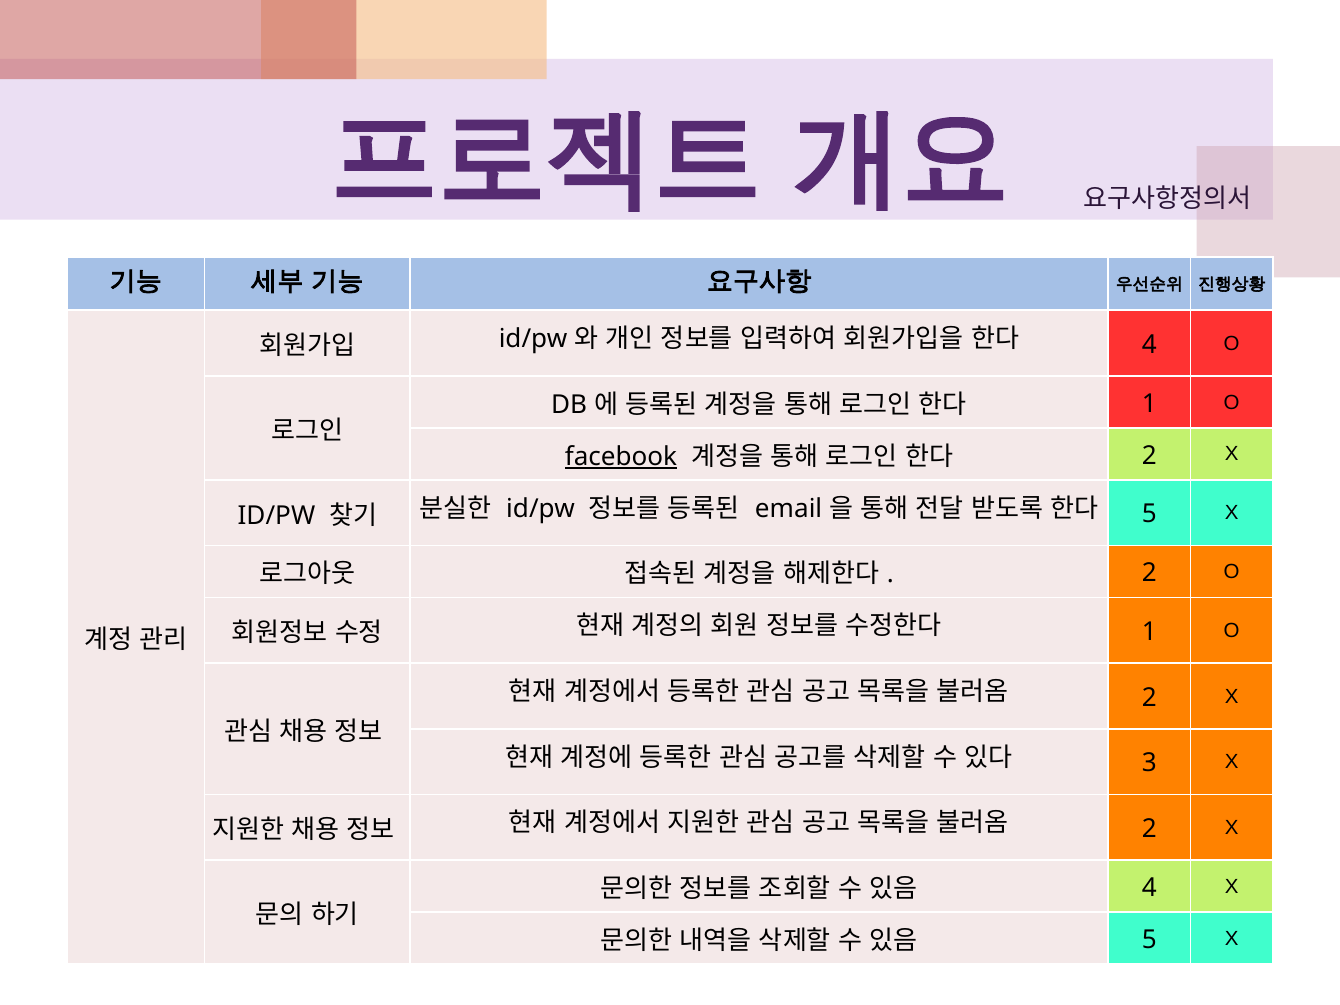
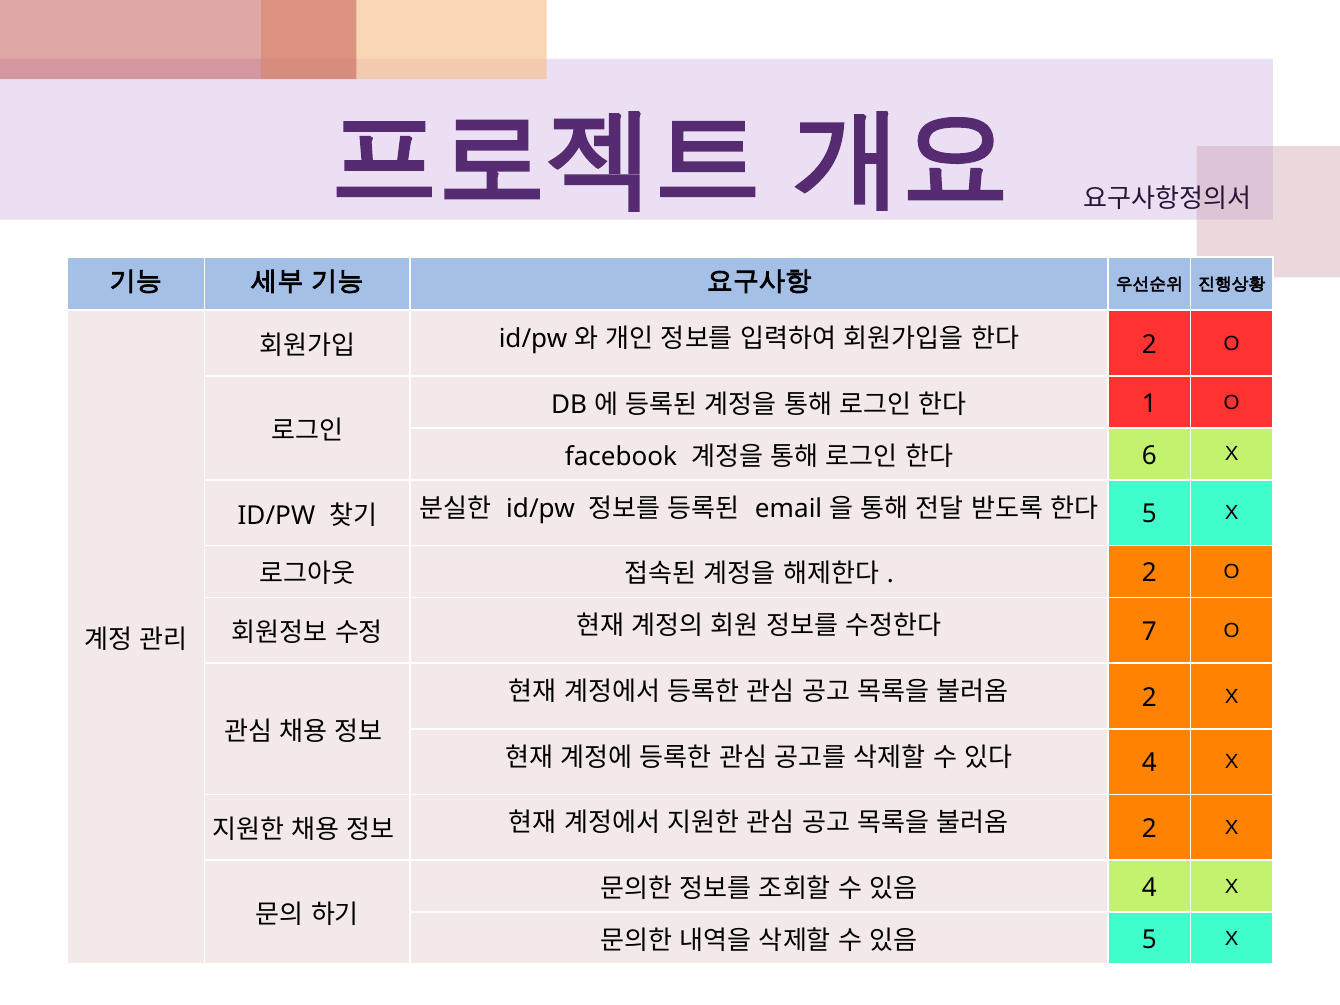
4 at (1149, 345): 4 -> 2
facebook underline: present -> none
2 at (1149, 455): 2 -> 6
1 at (1149, 632): 1 -> 7
3 at (1149, 763): 3 -> 4
